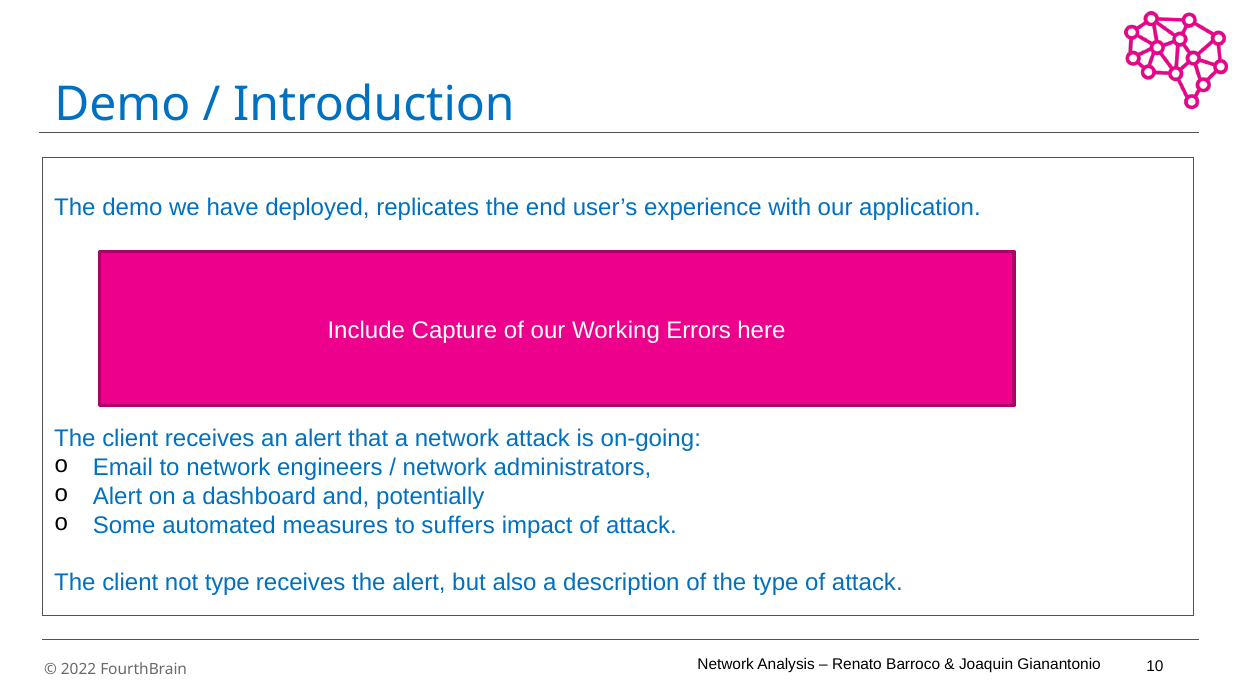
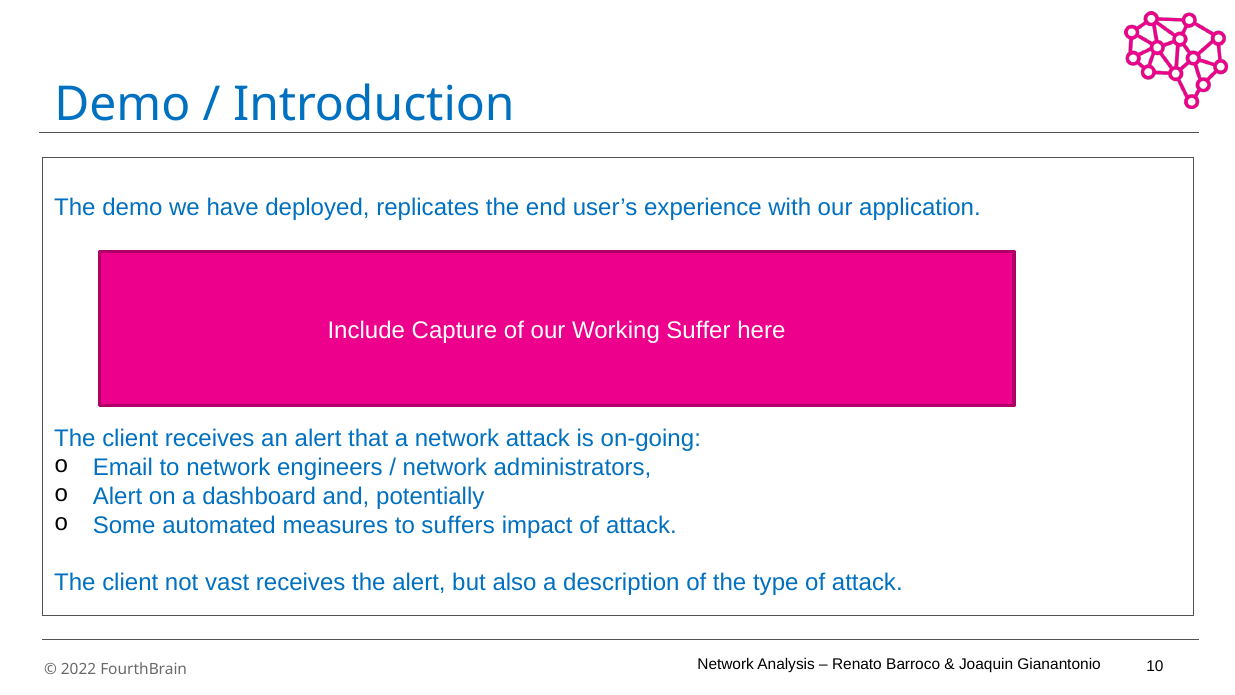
Errors: Errors -> Suffer
not type: type -> vast
